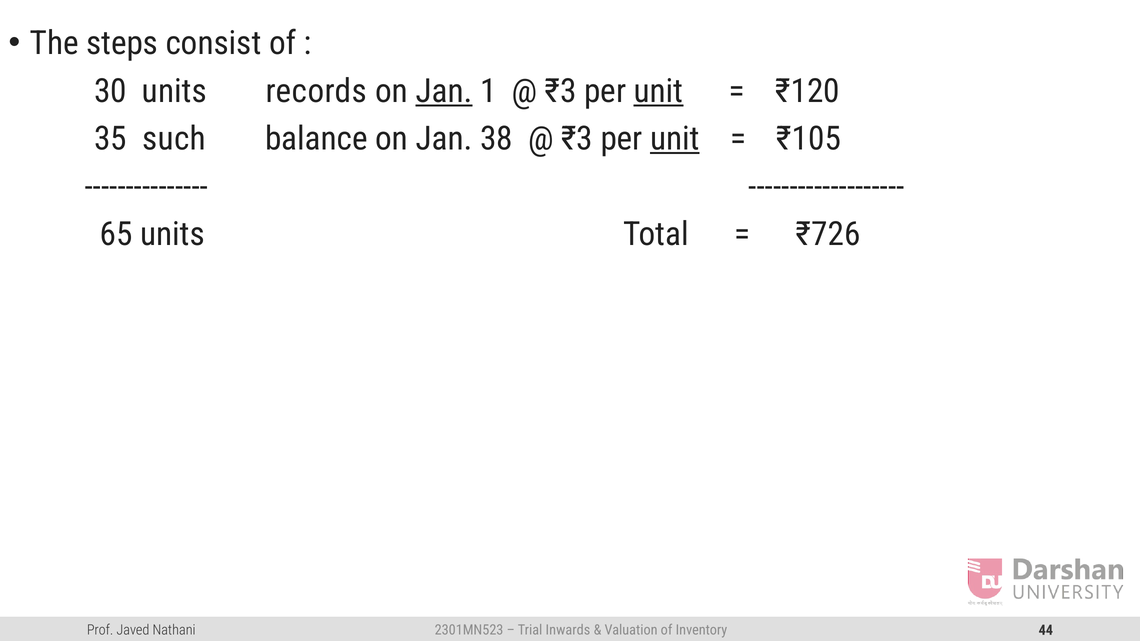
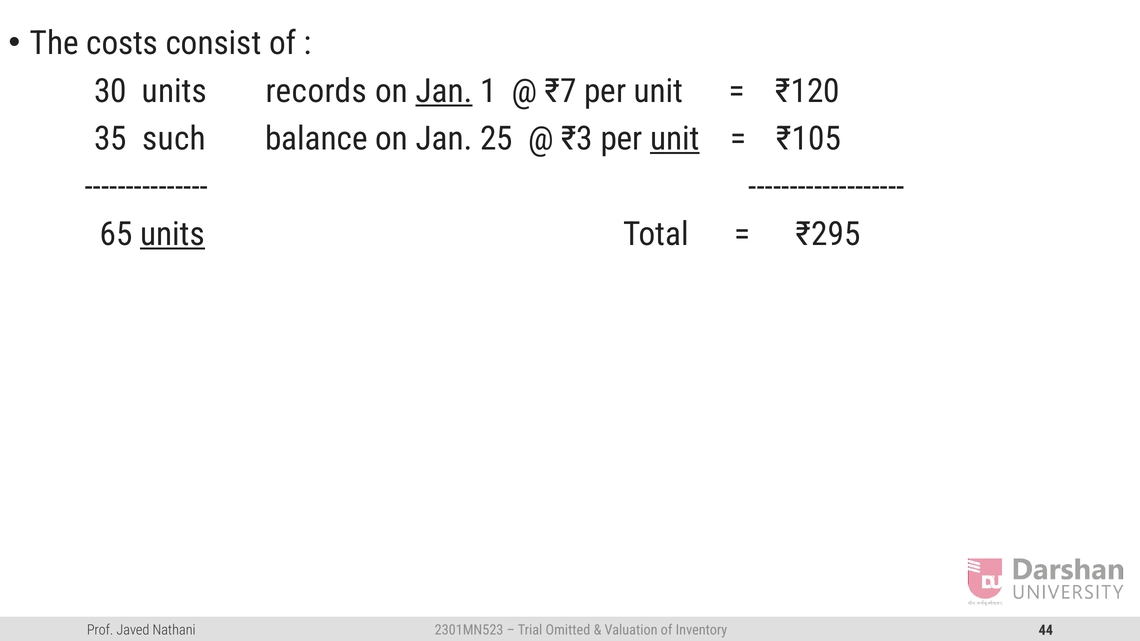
steps: steps -> costs
₹3 at (561, 91): ₹3 -> ₹7
unit at (659, 91) underline: present -> none
38: 38 -> 25
units at (173, 234) underline: none -> present
₹726: ₹726 -> ₹295
Inwards: Inwards -> Omitted
